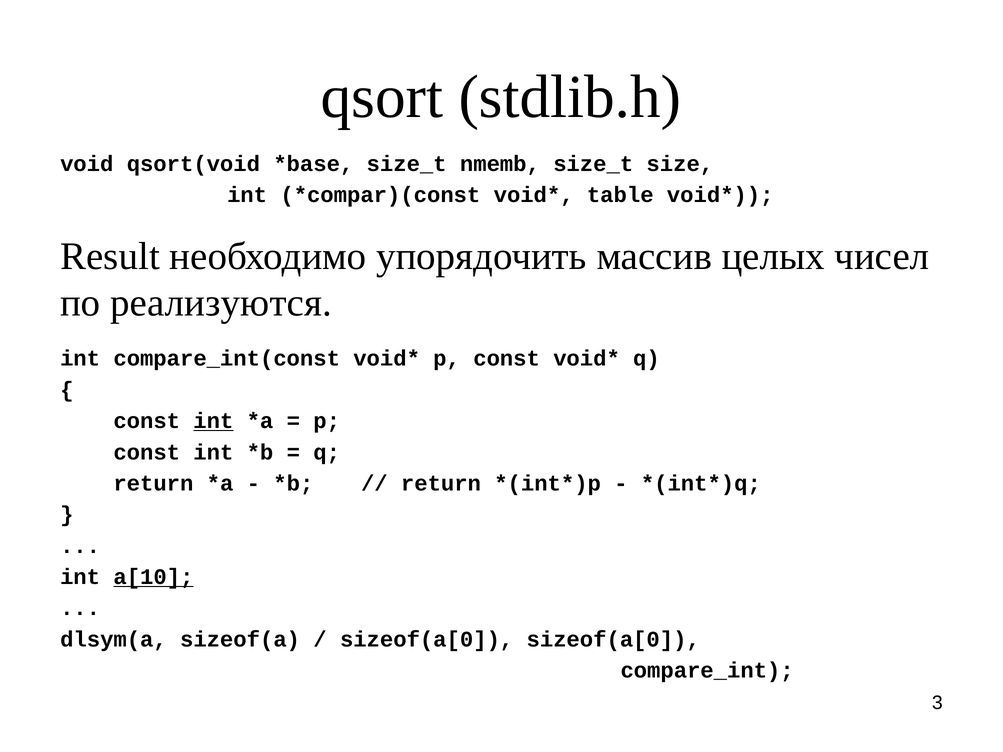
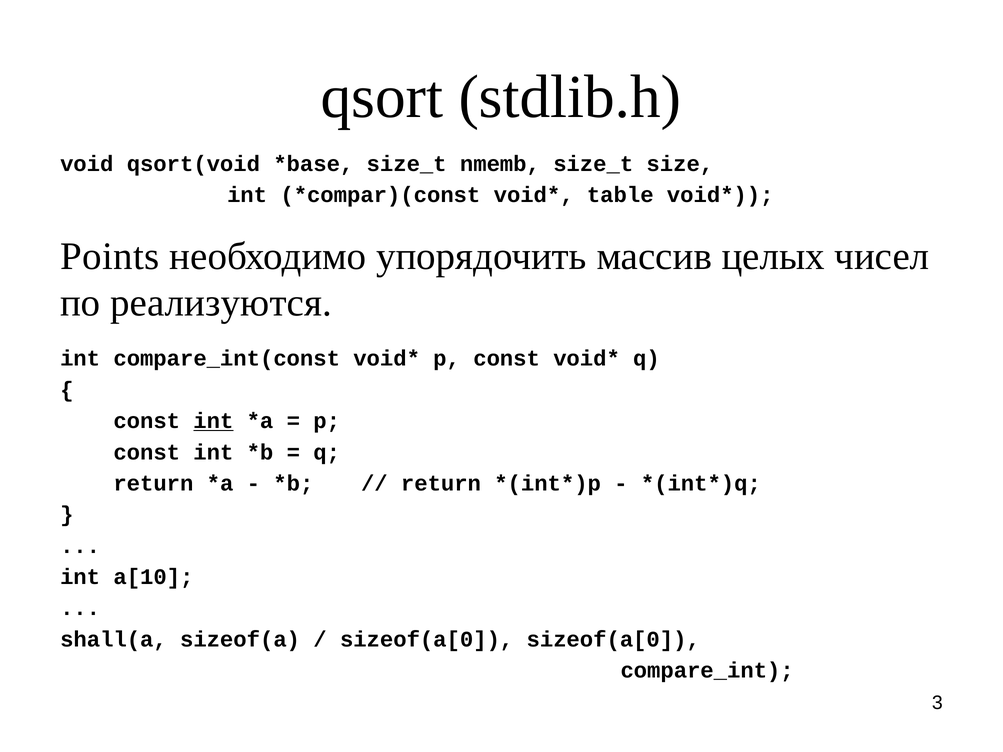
Result: Result -> Points
a[10 underline: present -> none
dlsym(a: dlsym(a -> shall(a
